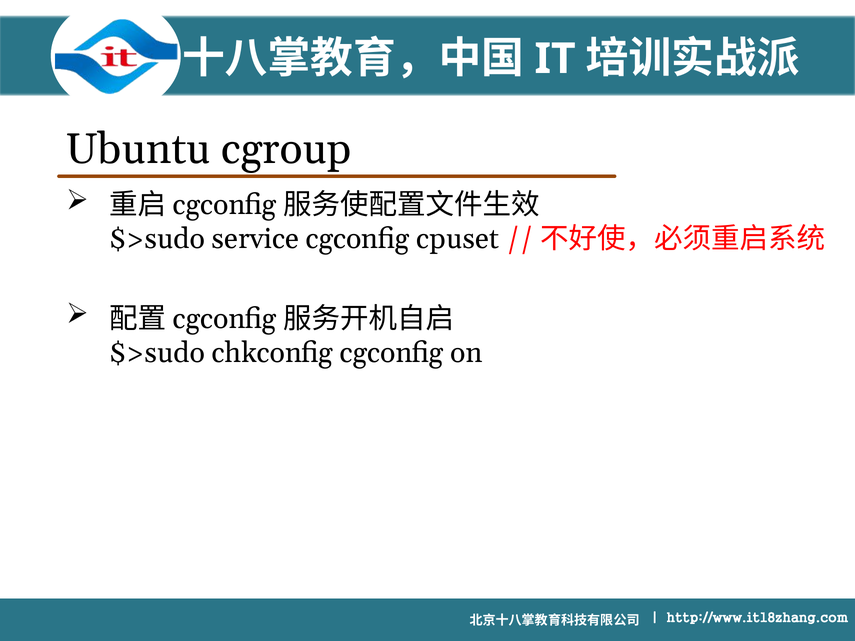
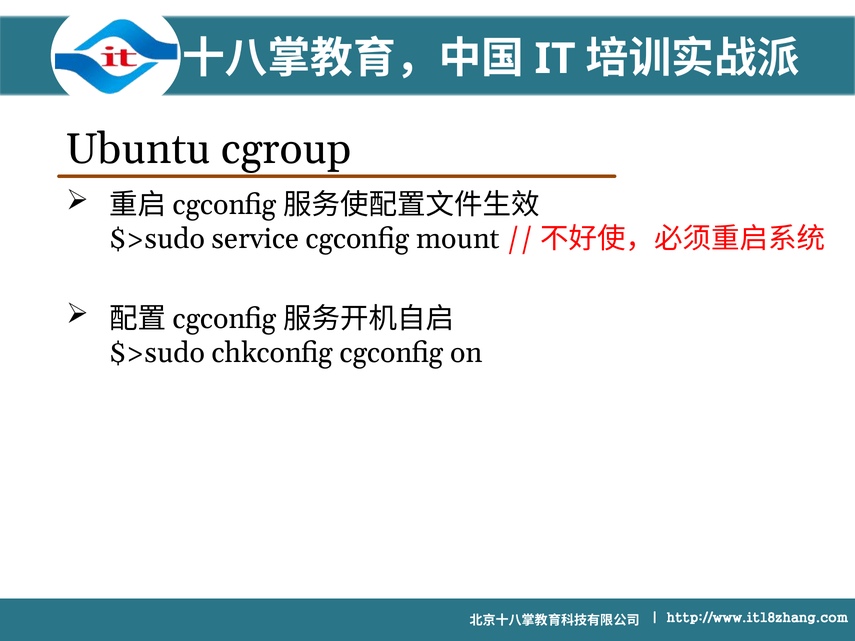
cpuset: cpuset -> mount
